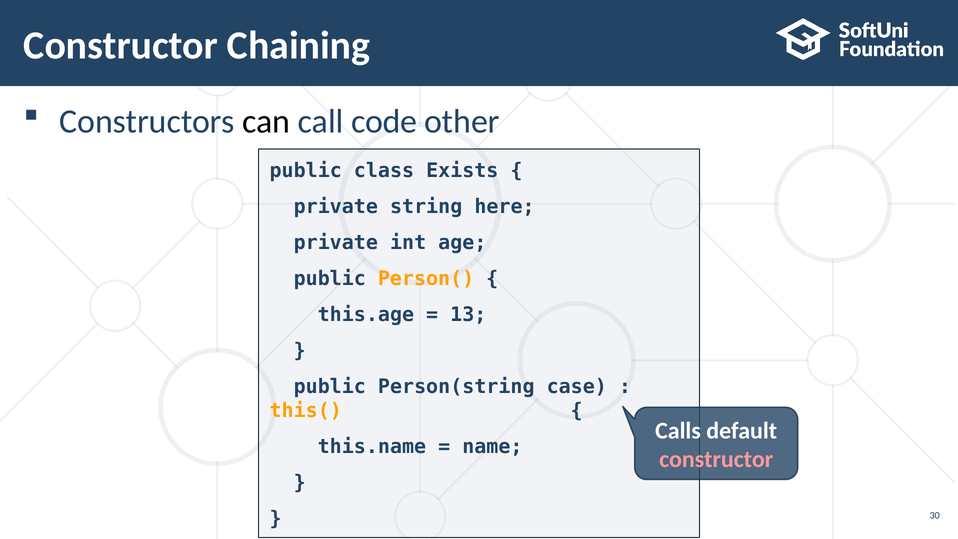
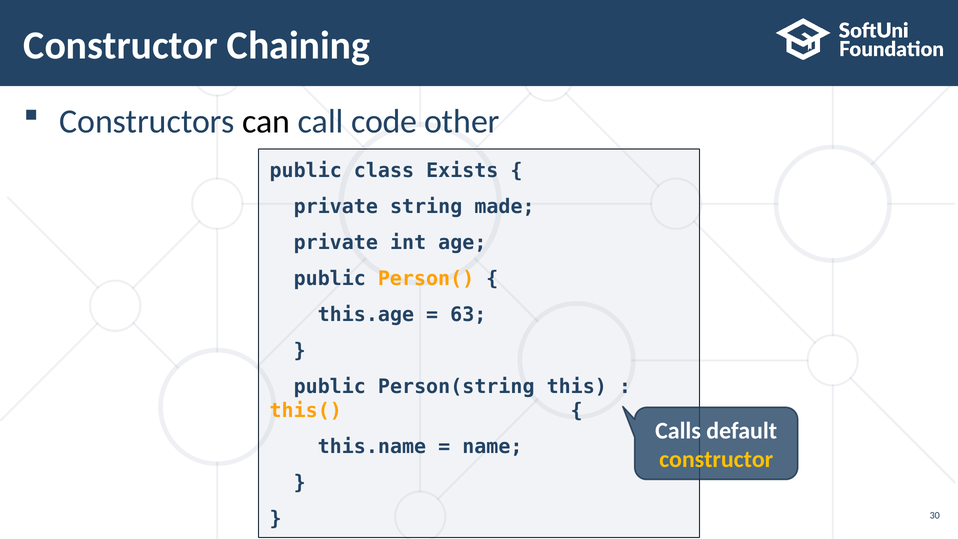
here: here -> made
13: 13 -> 63
case: case -> this
constructor at (716, 459) colour: pink -> yellow
